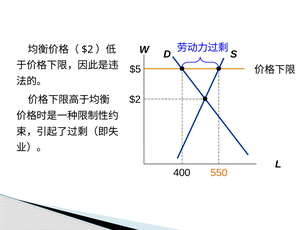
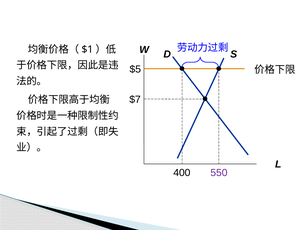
$2 at (87, 49): $2 -> $1
$2 at (135, 100): $2 -> $7
550 colour: orange -> purple
